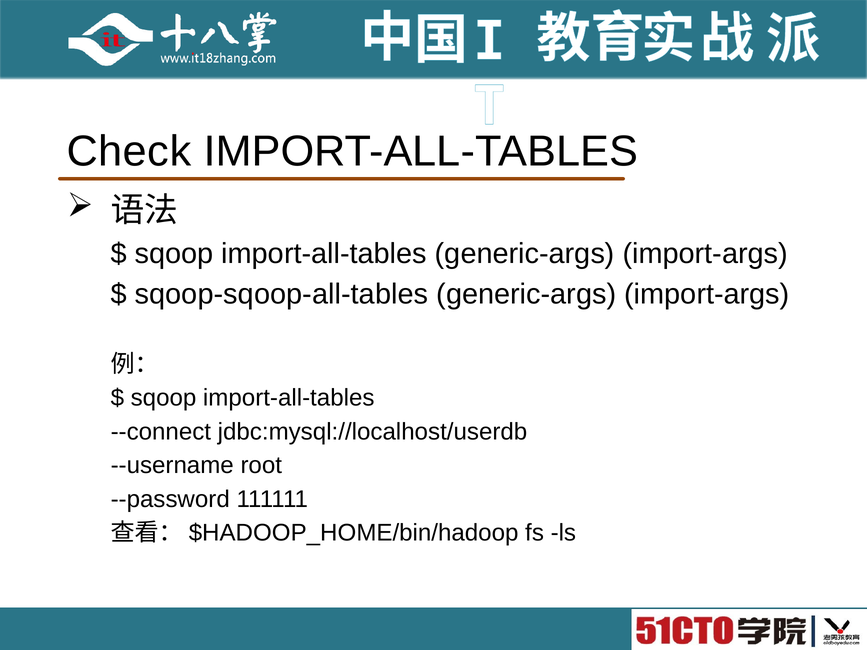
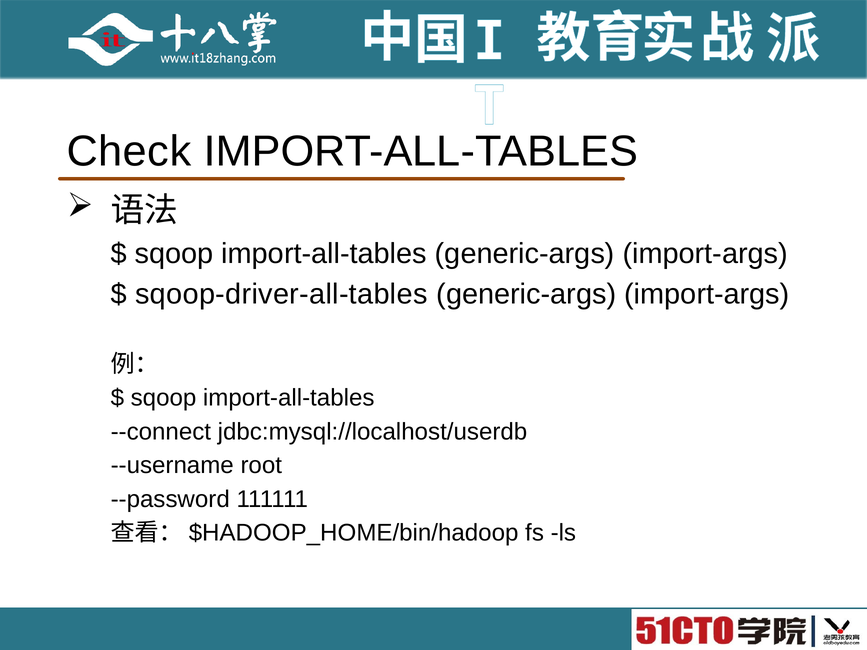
sqoop-sqoop-all-tables: sqoop-sqoop-all-tables -> sqoop-driver-all-tables
